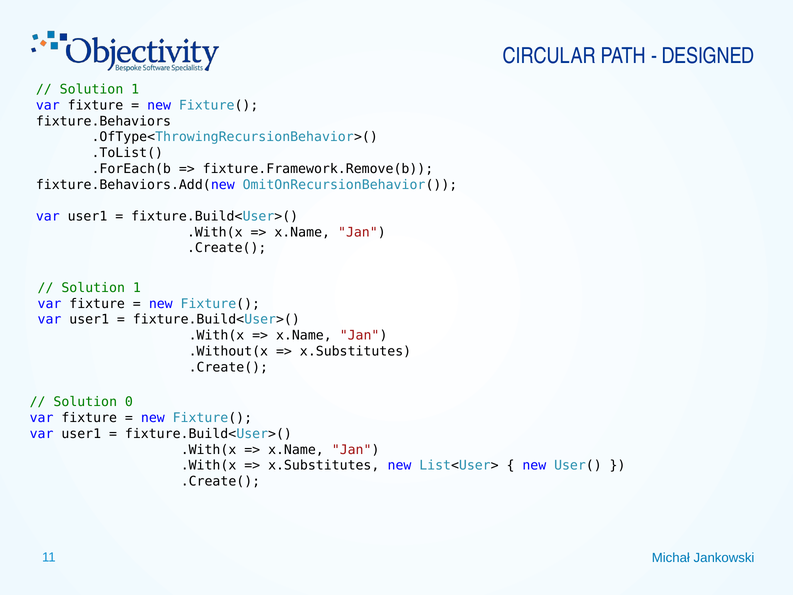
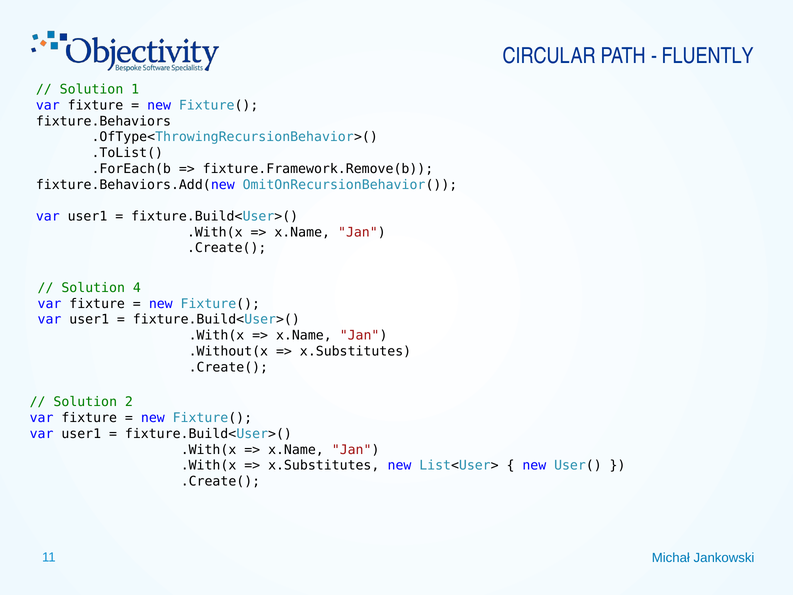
DESIGNED: DESIGNED -> FLUENTLY
1 at (137, 288): 1 -> 4
0: 0 -> 2
